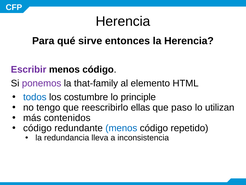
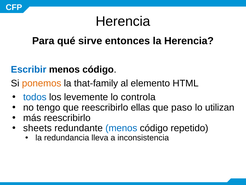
Escribir colour: purple -> blue
ponemos colour: purple -> orange
costumbre: costumbre -> levemente
principle: principle -> controla
más contenidos: contenidos -> reescribirlo
código at (37, 128): código -> sheets
